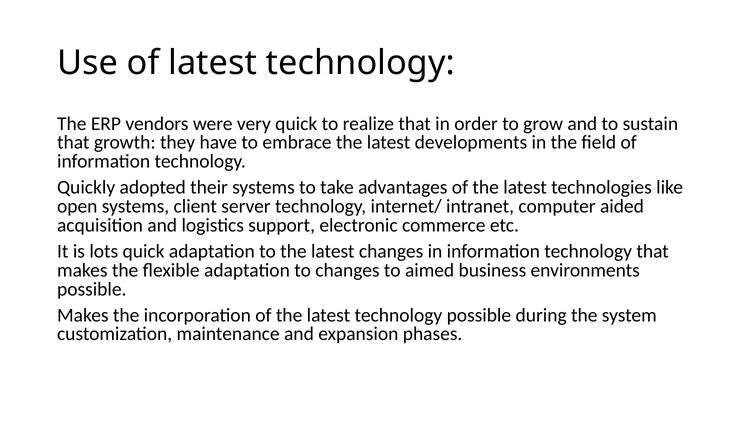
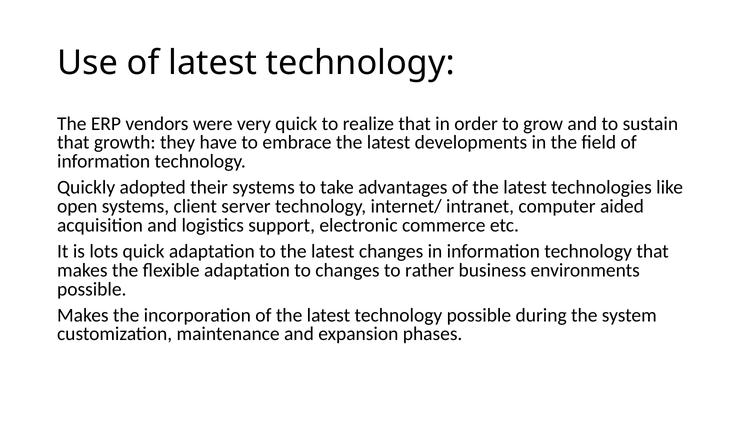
aimed: aimed -> rather
